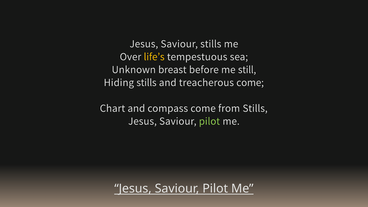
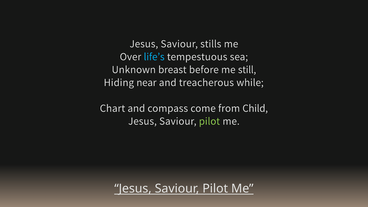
life’s colour: yellow -> light blue
Hiding stills: stills -> near
treacherous come: come -> while
from Stills: Stills -> Child
